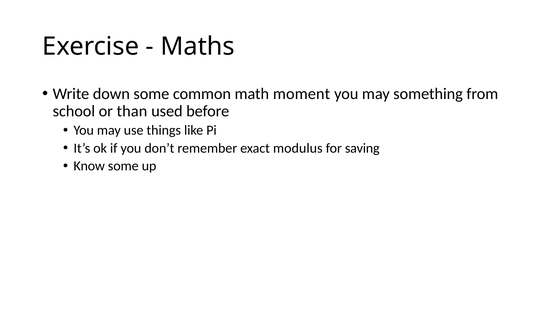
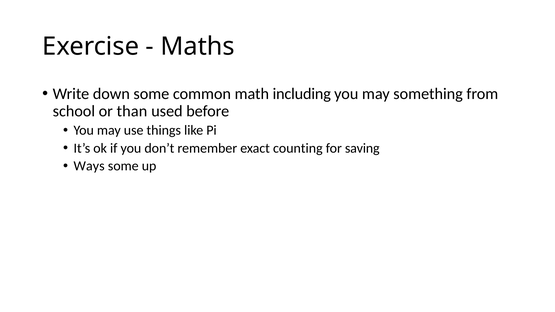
moment: moment -> including
modulus: modulus -> counting
Know: Know -> Ways
